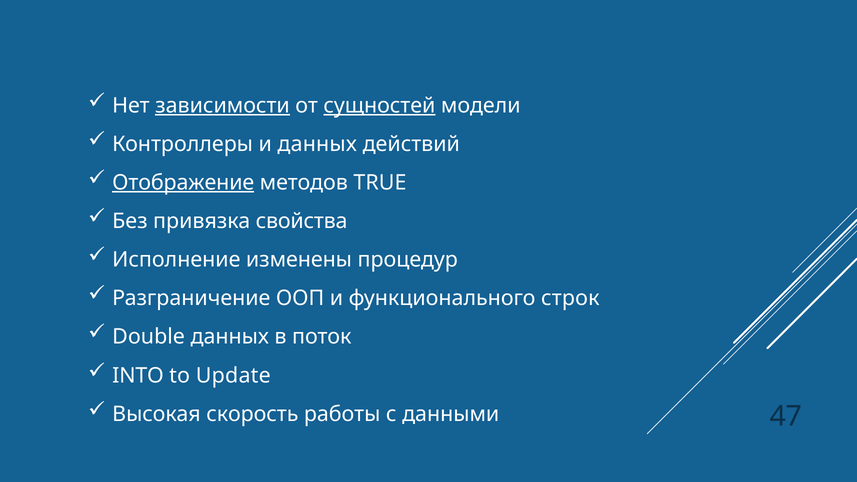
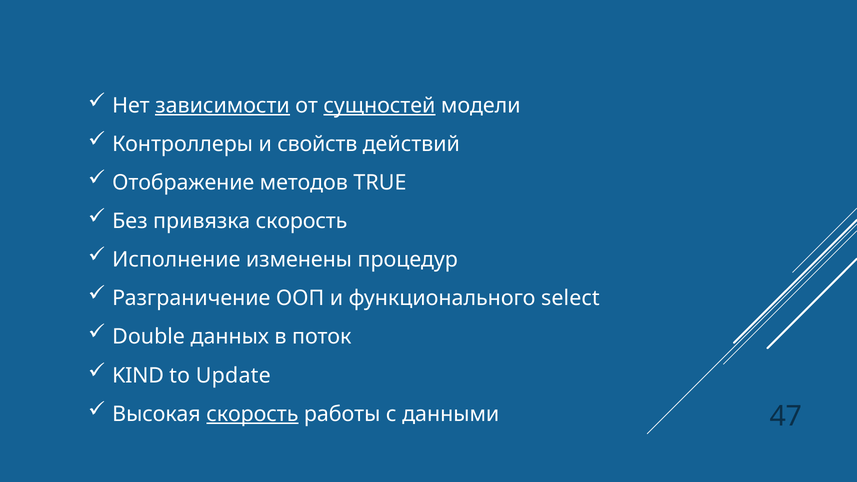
и данных: данных -> свойств
Отображение underline: present -> none
привязка свойства: свойства -> скорость
строк: строк -> select
INTO: INTO -> KIND
скорость at (252, 414) underline: none -> present
